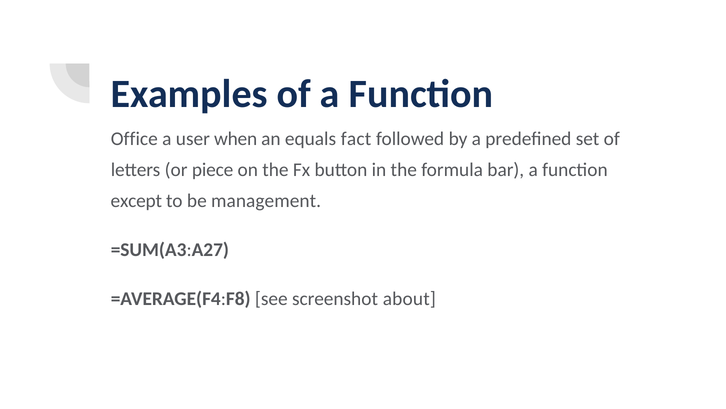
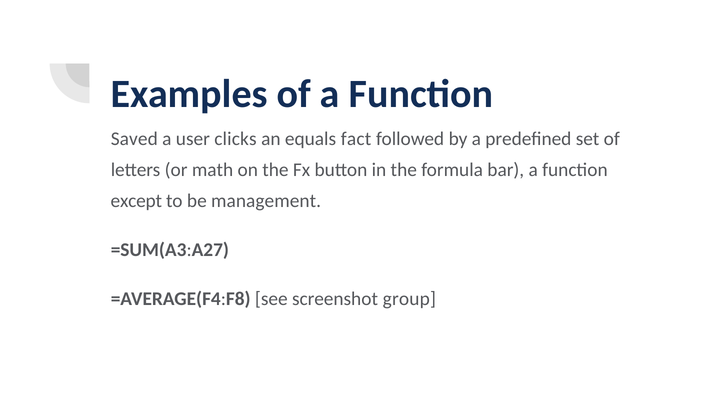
Office: Office -> Saved
when: when -> clicks
piece: piece -> math
about: about -> group
